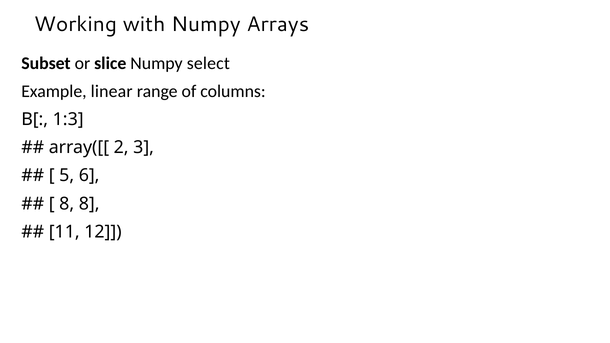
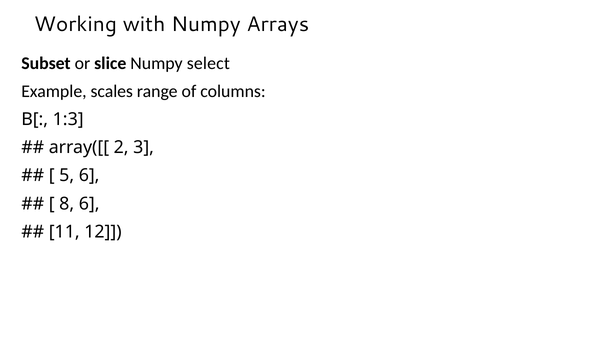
linear: linear -> scales
8 8: 8 -> 6
